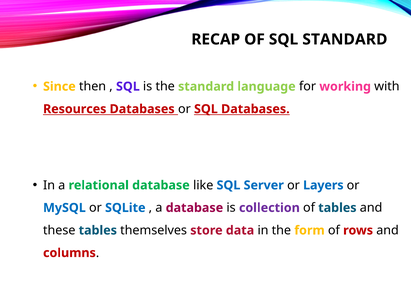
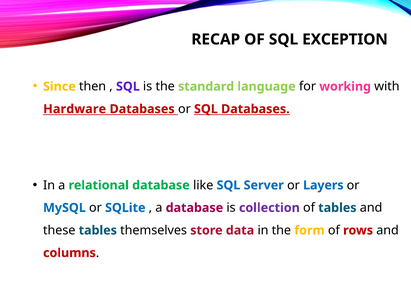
SQL STANDARD: STANDARD -> EXCEPTION
Resources: Resources -> Hardware
